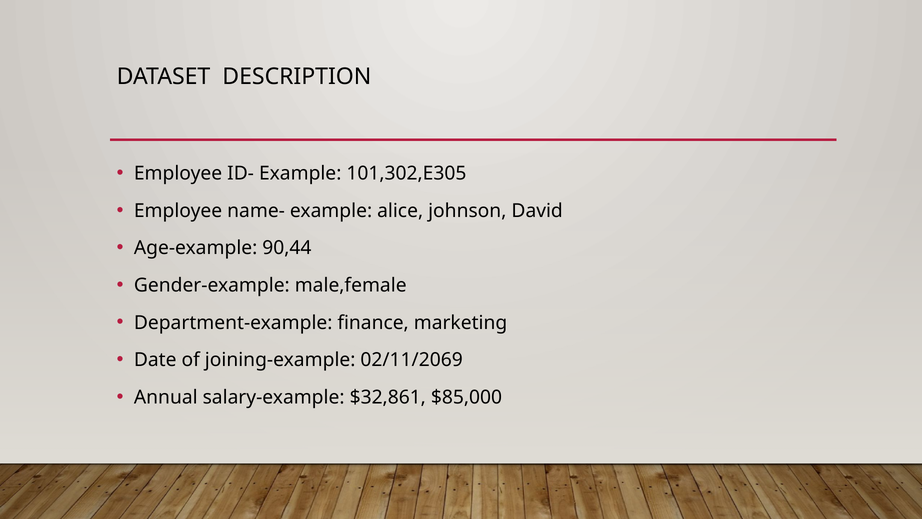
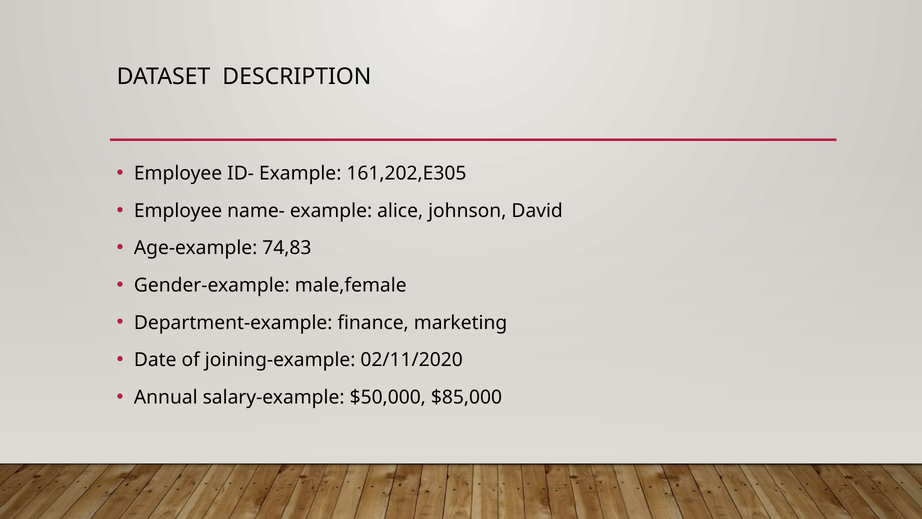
101,302,E305: 101,302,E305 -> 161,202,E305
90,44: 90,44 -> 74,83
02/11/2069: 02/11/2069 -> 02/11/2020
$32,861: $32,861 -> $50,000
